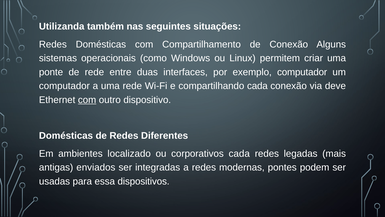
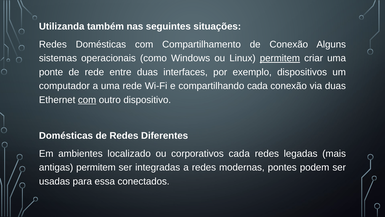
permitem at (280, 58) underline: none -> present
exemplo computador: computador -> dispositivos
via deve: deve -> duas
antigas enviados: enviados -> permitem
dispositivos: dispositivos -> conectados
